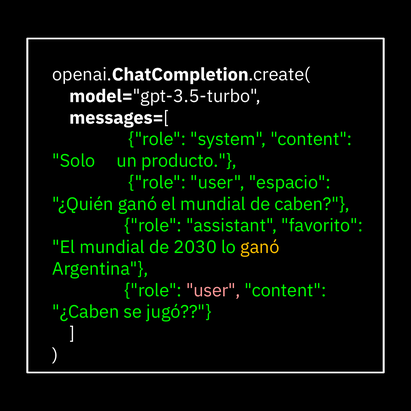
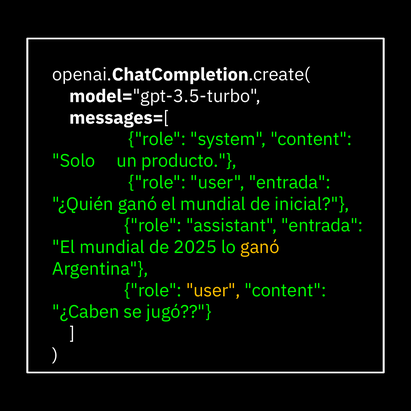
user espacio: espacio -> entrada
caben: caben -> inicial
assistant favorito: favorito -> entrada
2030: 2030 -> 2025
user at (213, 290) colour: pink -> yellow
